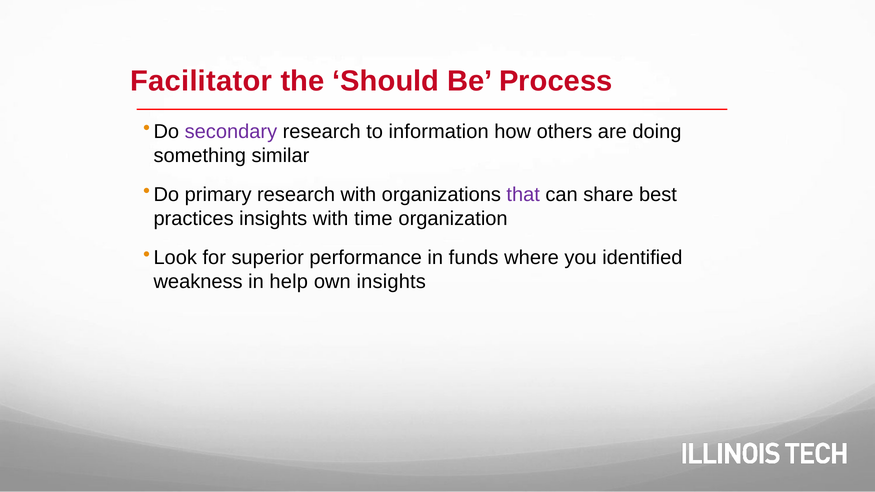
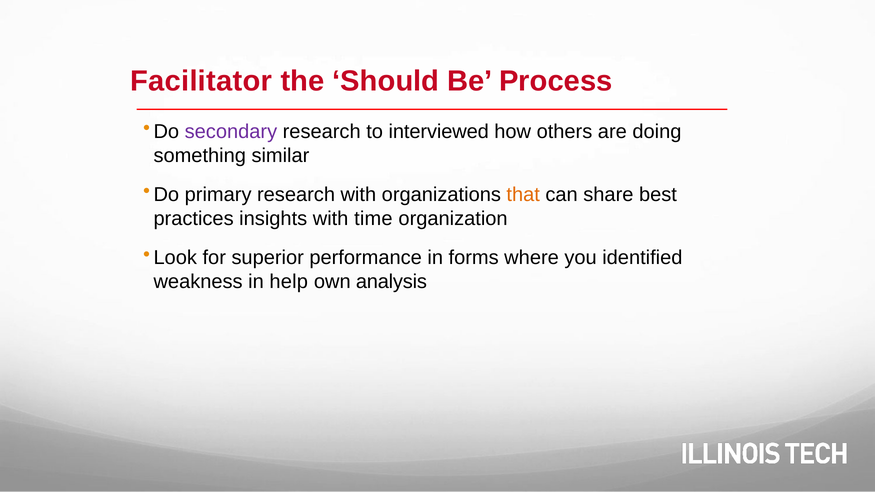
information: information -> interviewed
that colour: purple -> orange
funds: funds -> forms
own insights: insights -> analysis
